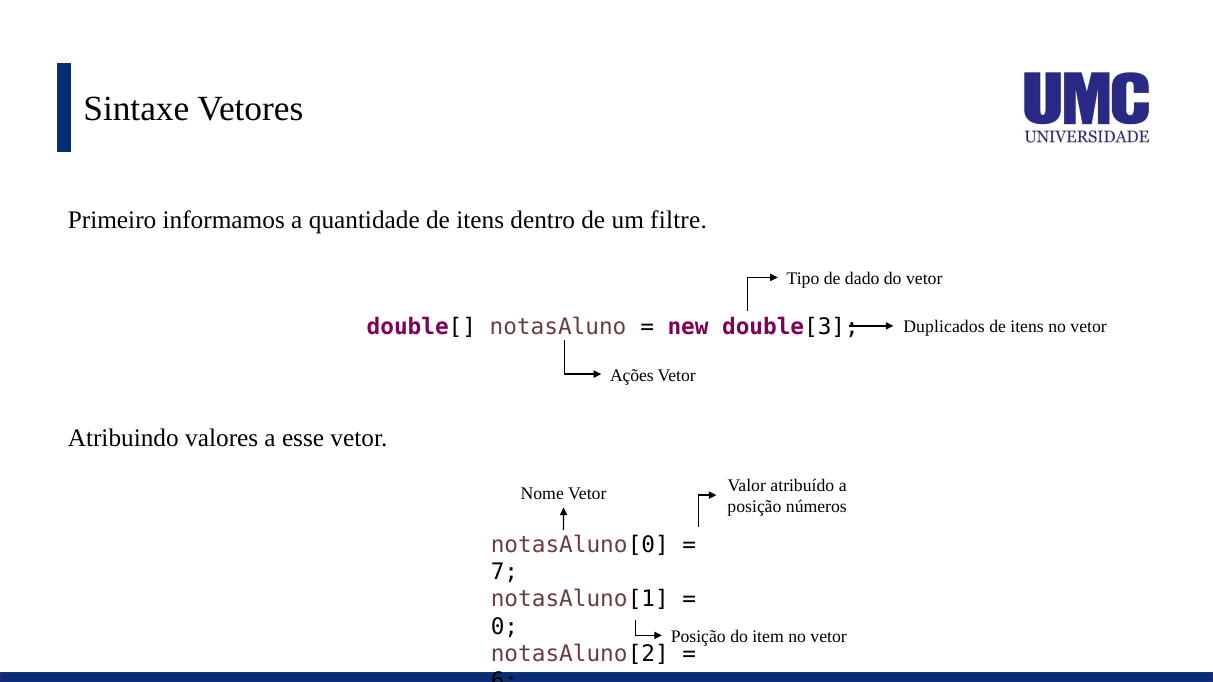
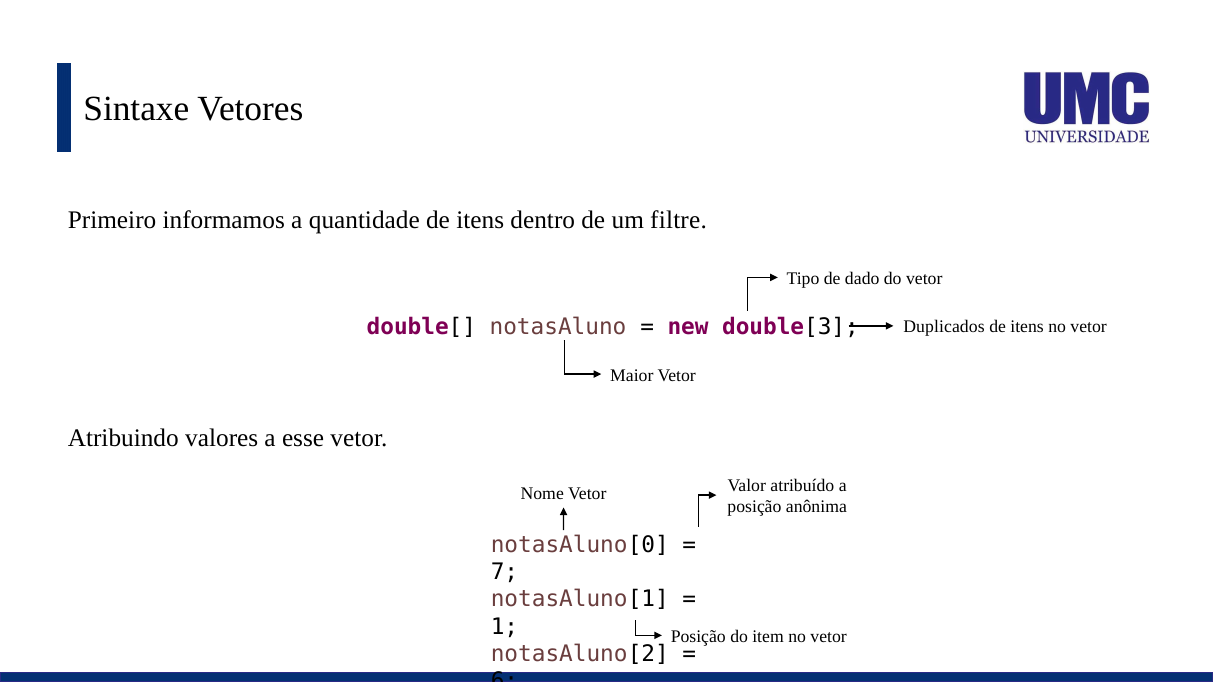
Ações: Ações -> Maior
números: números -> anônima
0: 0 -> 1
